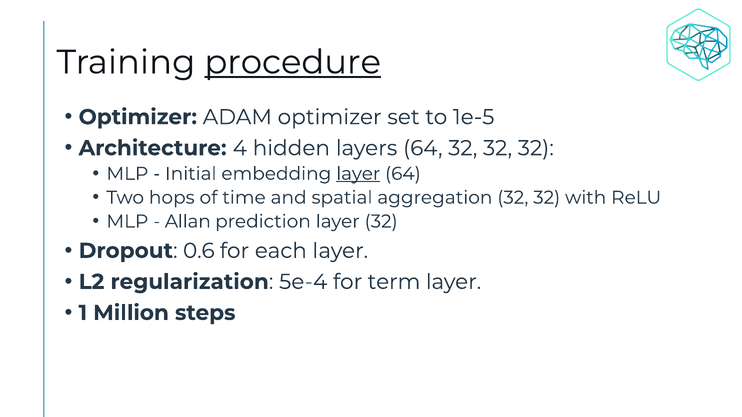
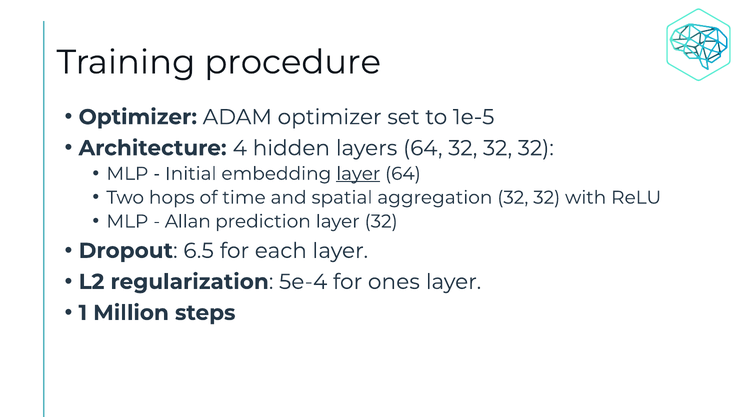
procedure underline: present -> none
0.6: 0.6 -> 6.5
term: term -> ones
